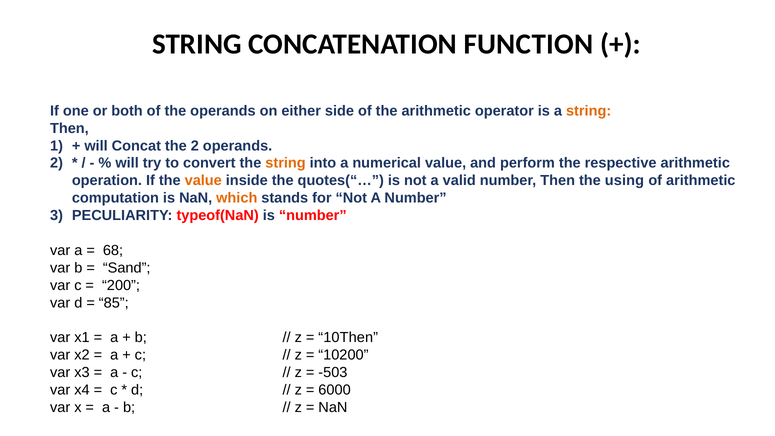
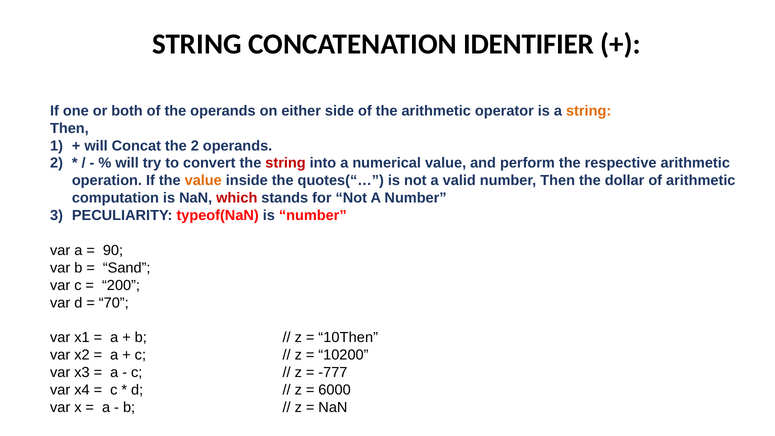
FUNCTION: FUNCTION -> IDENTIFIER
string at (286, 163) colour: orange -> red
using: using -> dollar
which colour: orange -> red
68: 68 -> 90
85: 85 -> 70
-503: -503 -> -777
